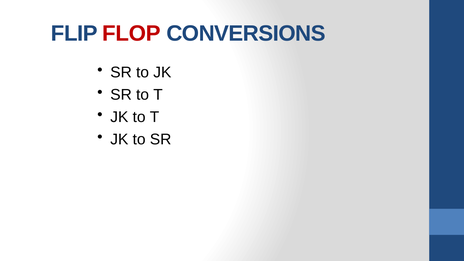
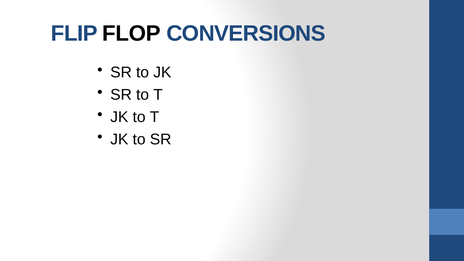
FLOP colour: red -> black
